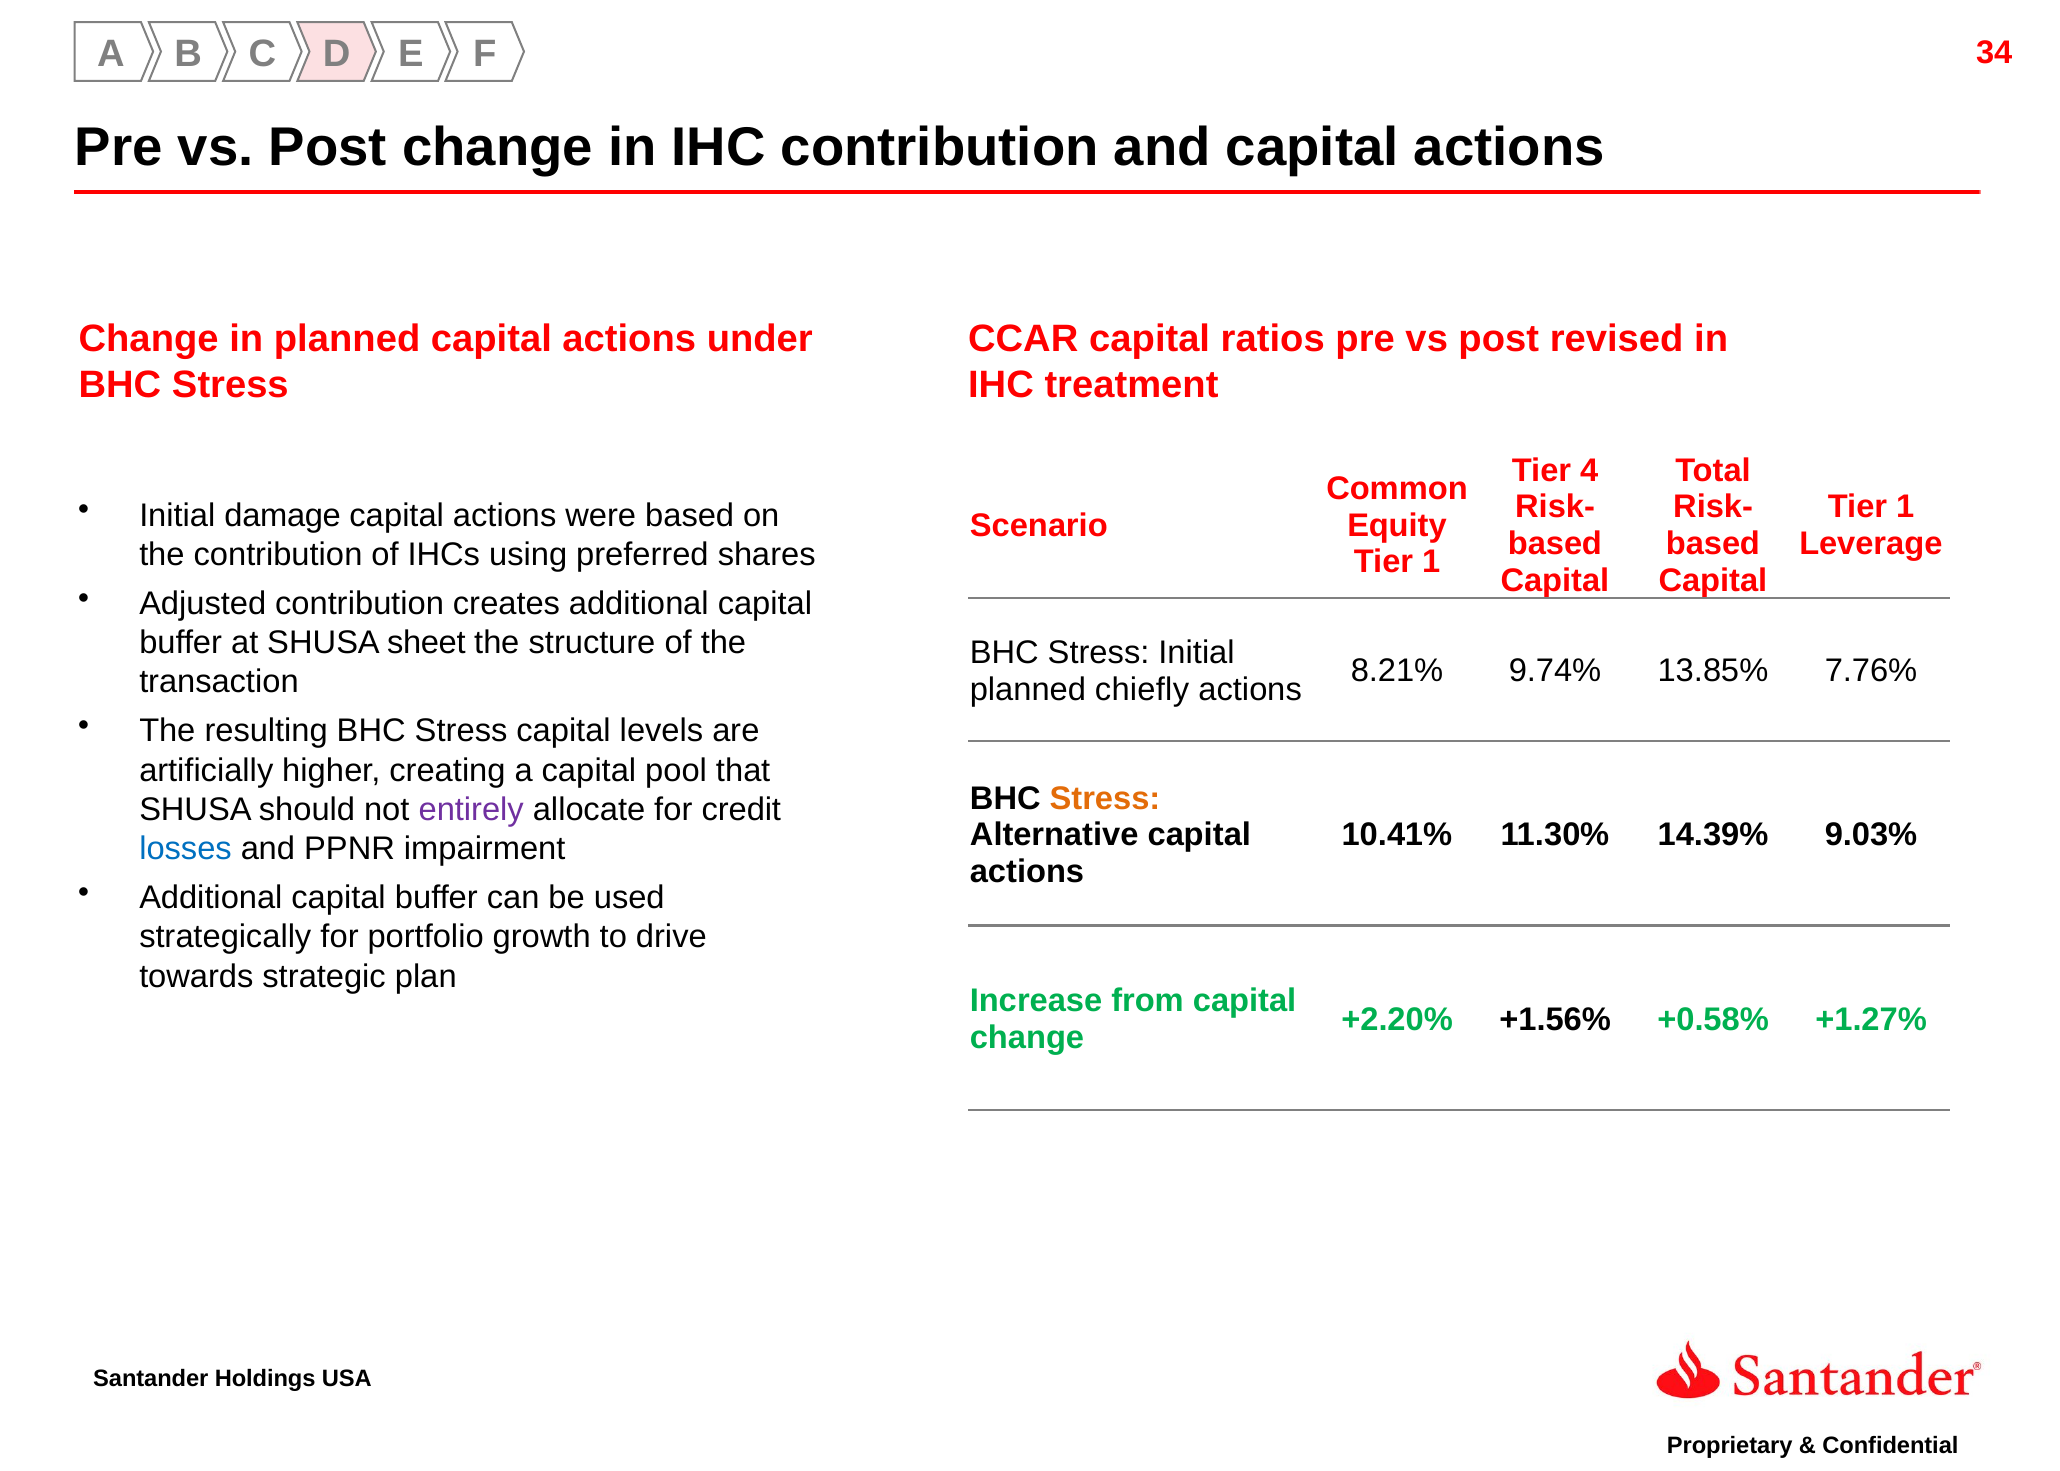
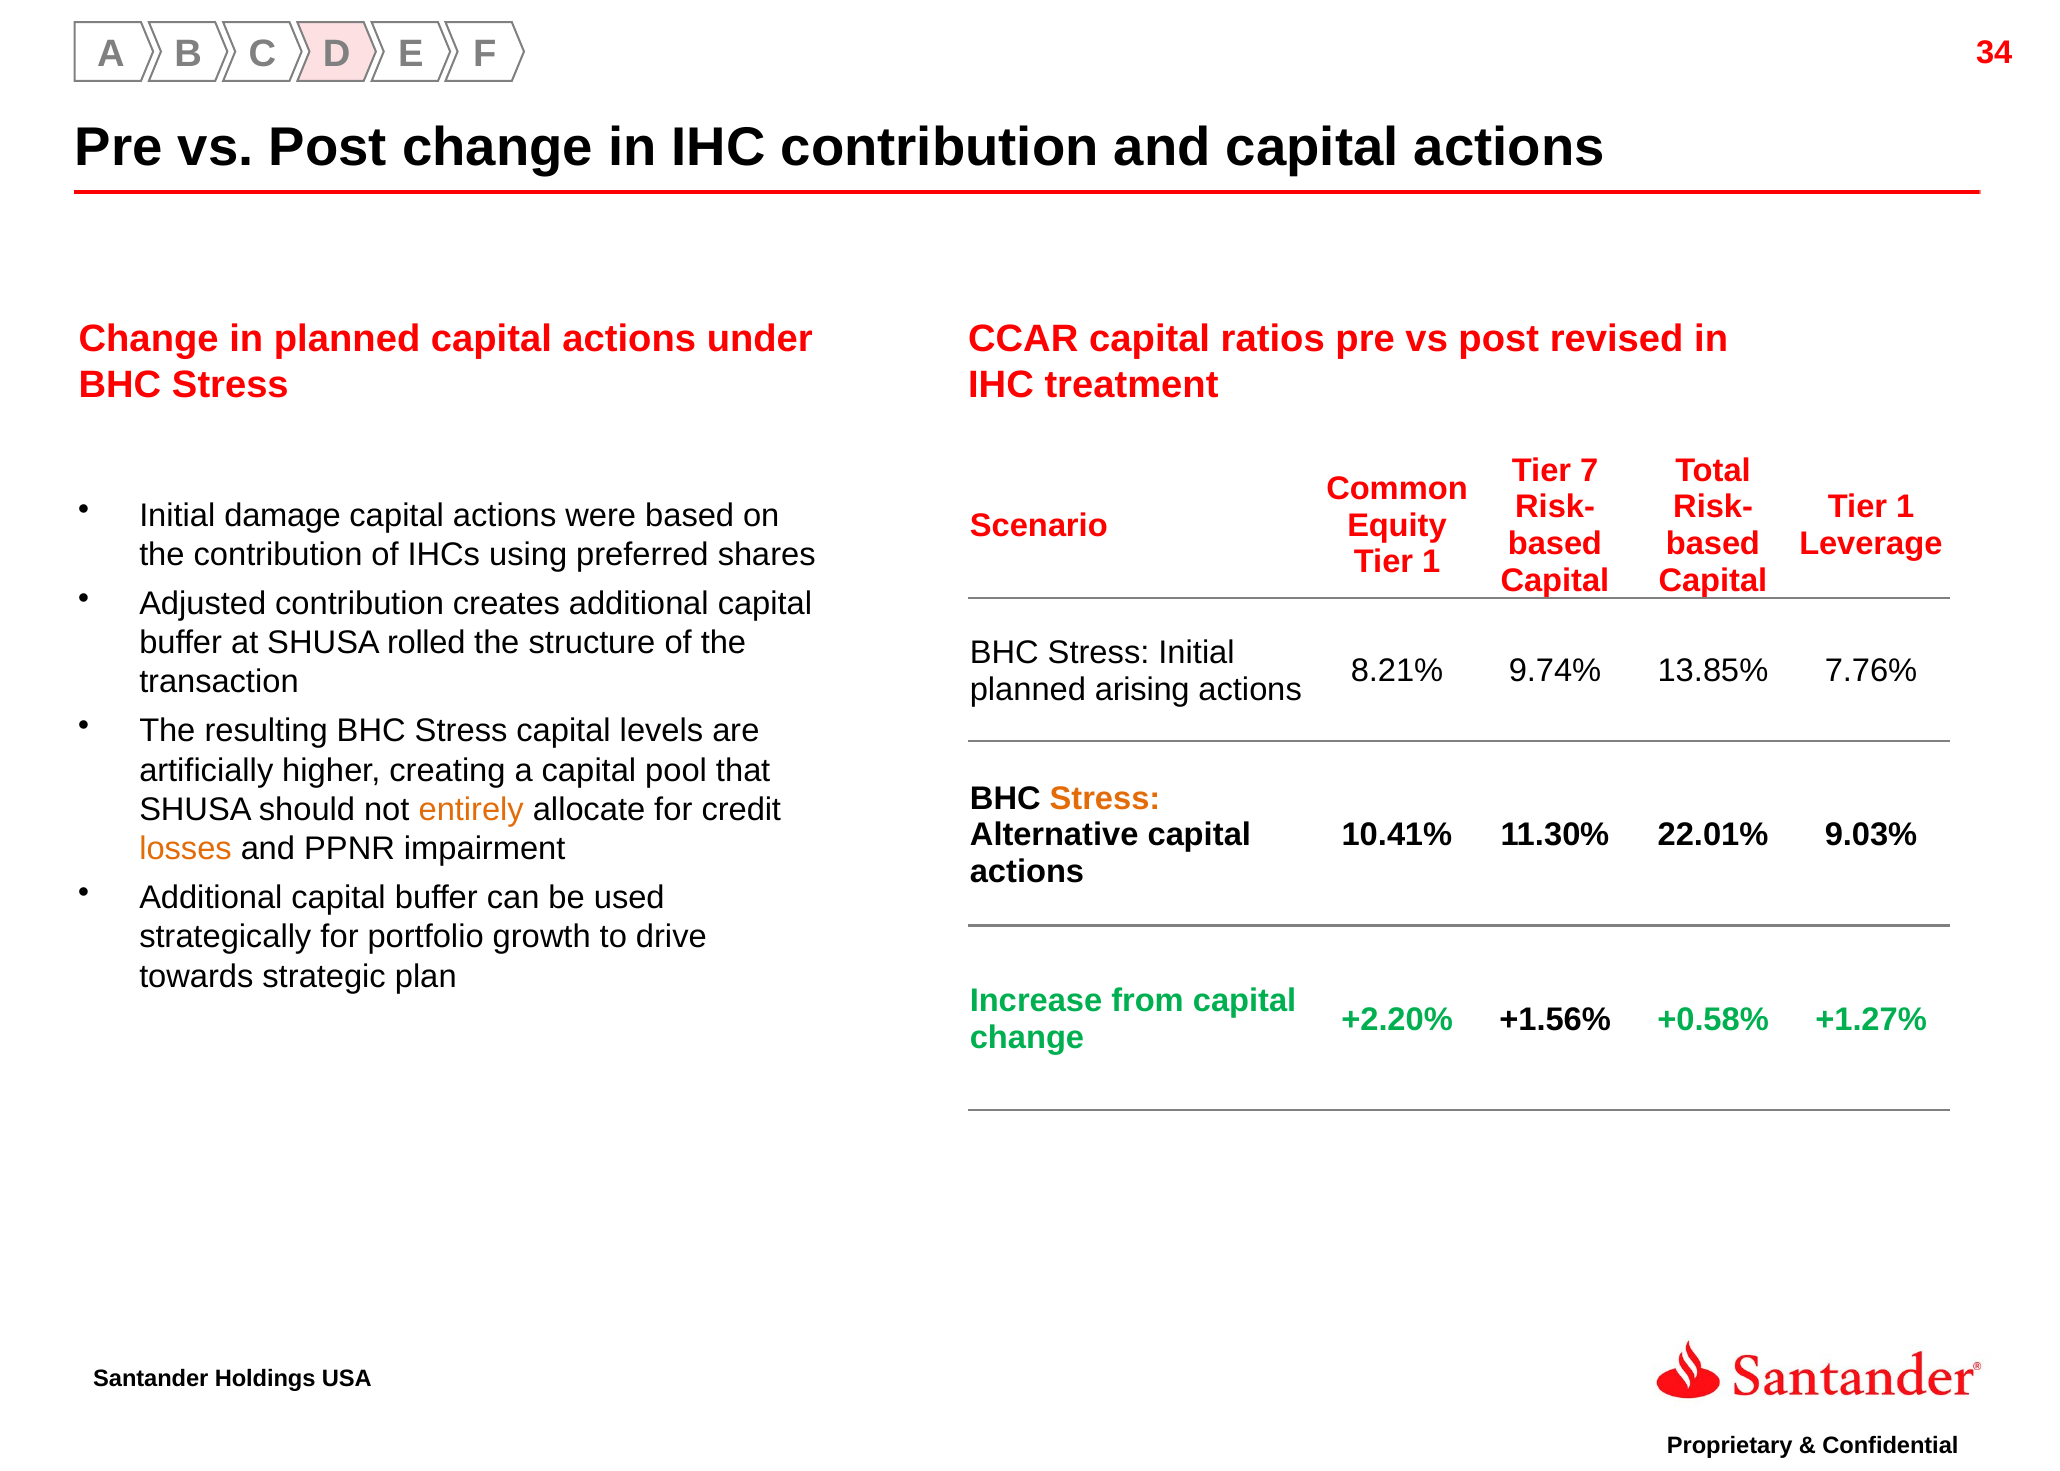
4: 4 -> 7
sheet: sheet -> rolled
chiefly: chiefly -> arising
entirely colour: purple -> orange
14.39%: 14.39% -> 22.01%
losses colour: blue -> orange
